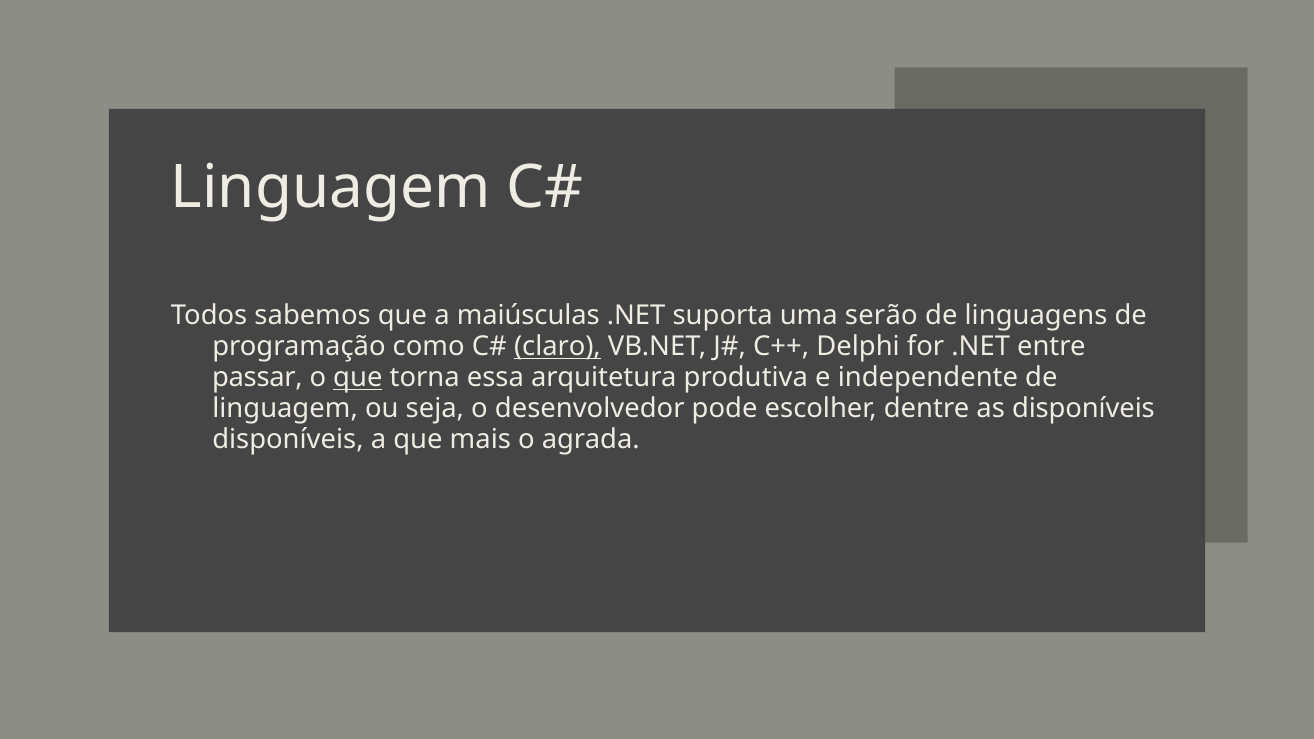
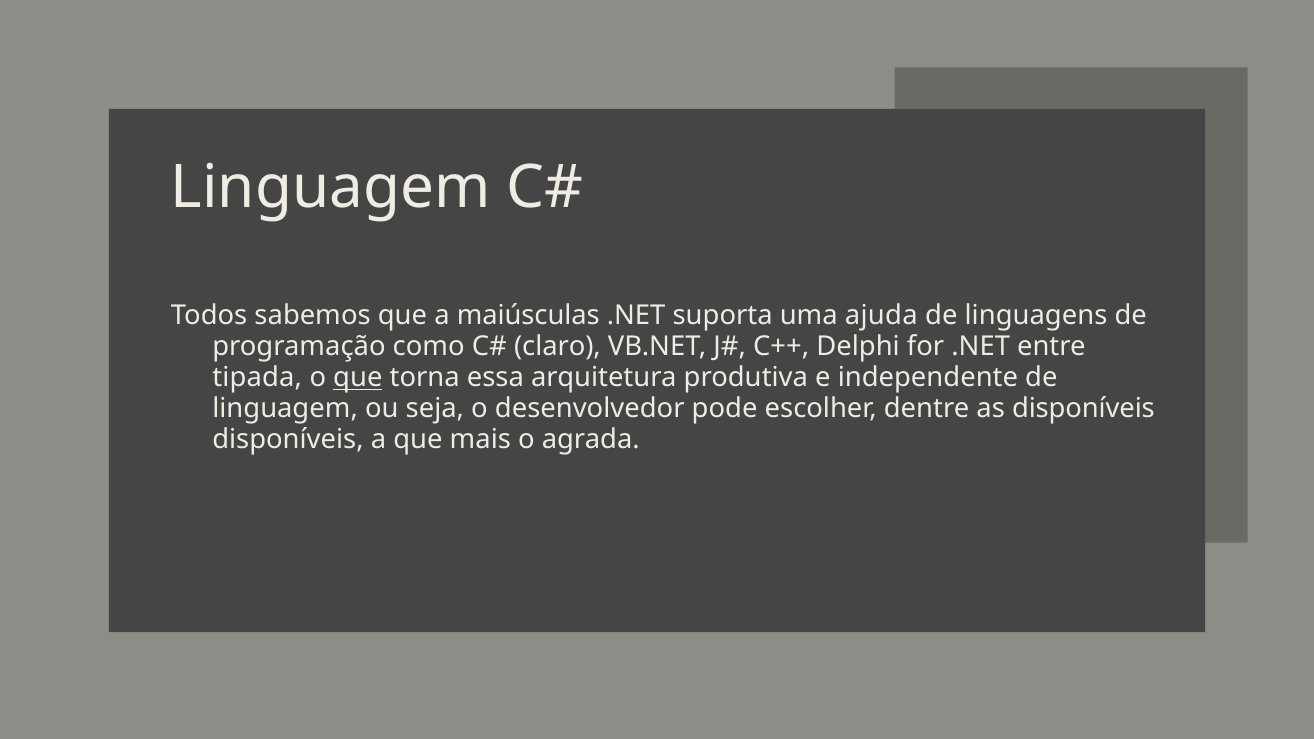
serão: serão -> ajuda
claro underline: present -> none
passar: passar -> tipada
